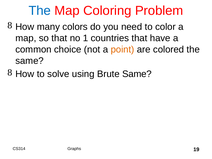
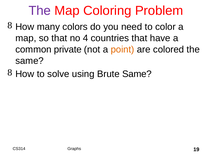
The at (40, 11) colour: blue -> purple
1: 1 -> 4
choice: choice -> private
